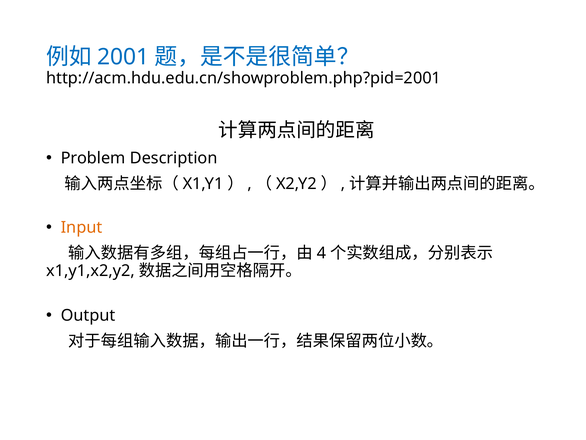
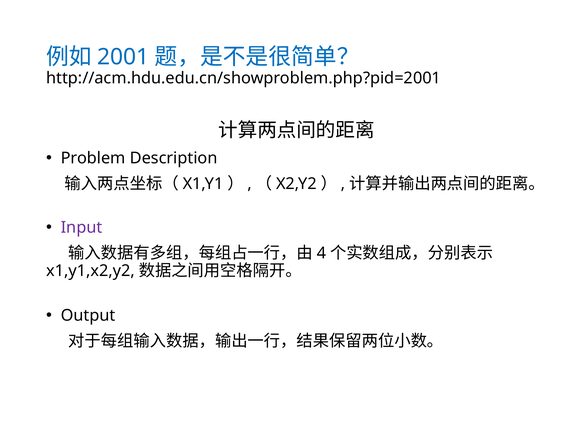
Input colour: orange -> purple
